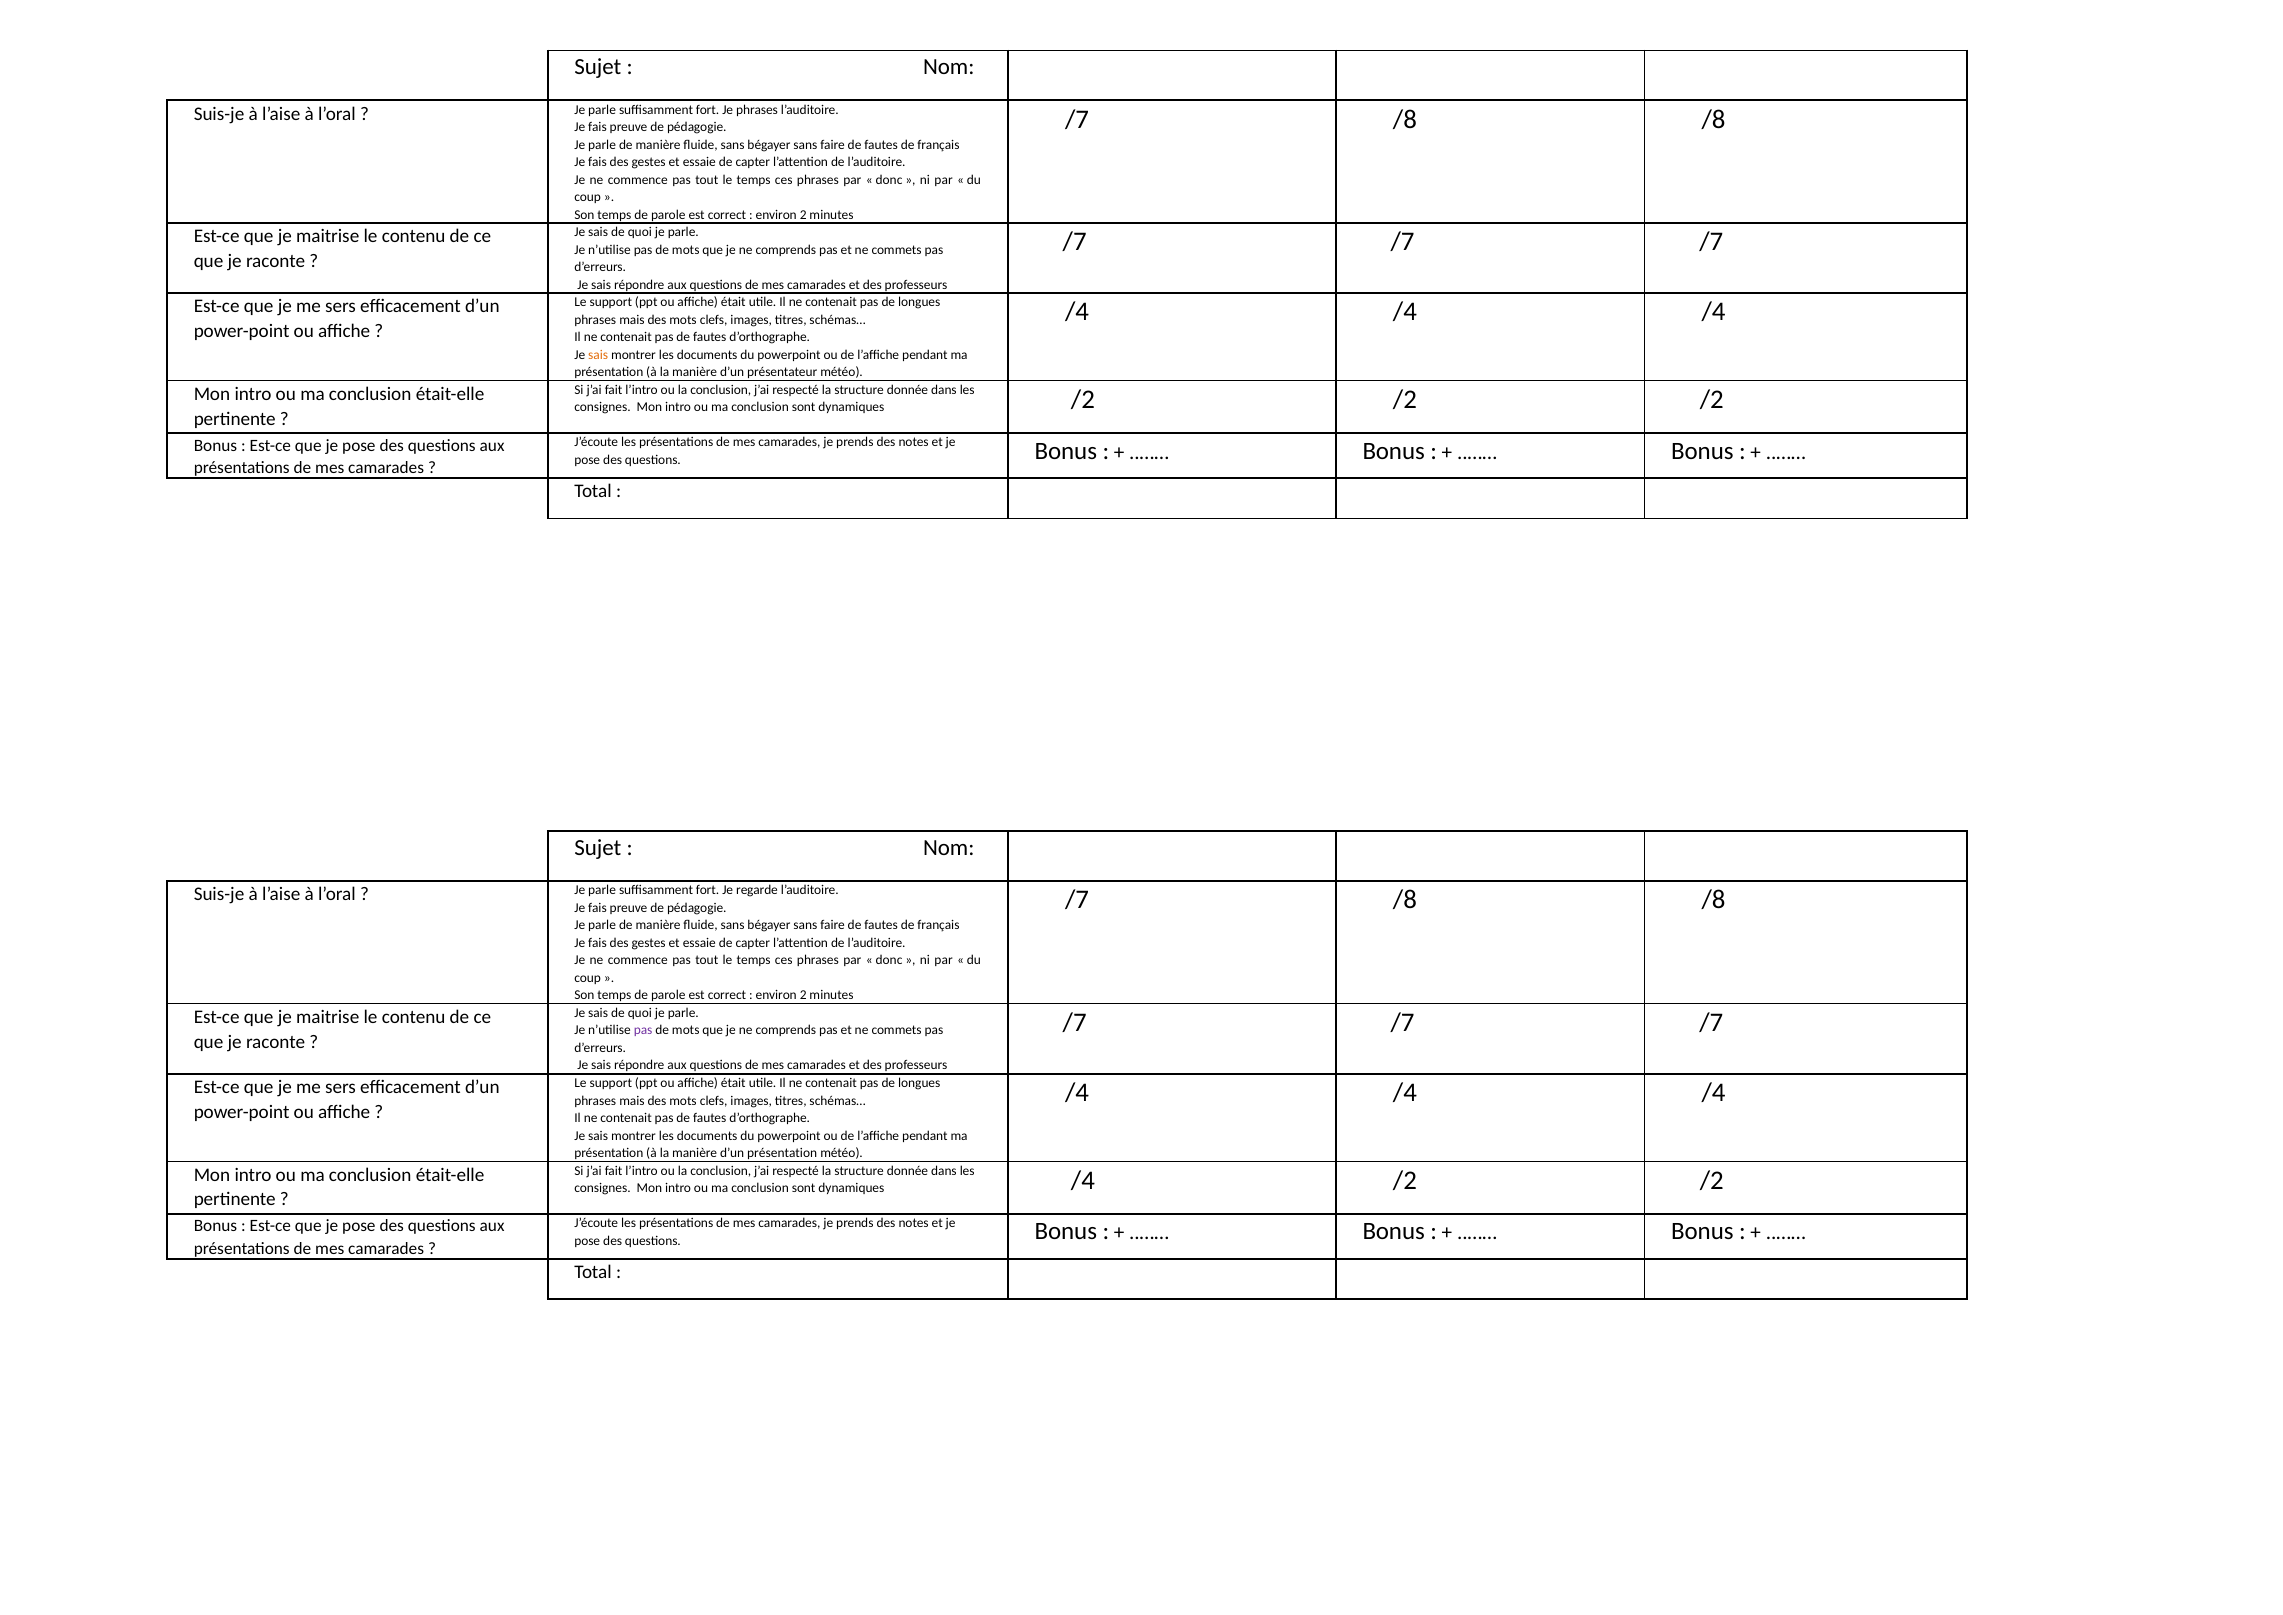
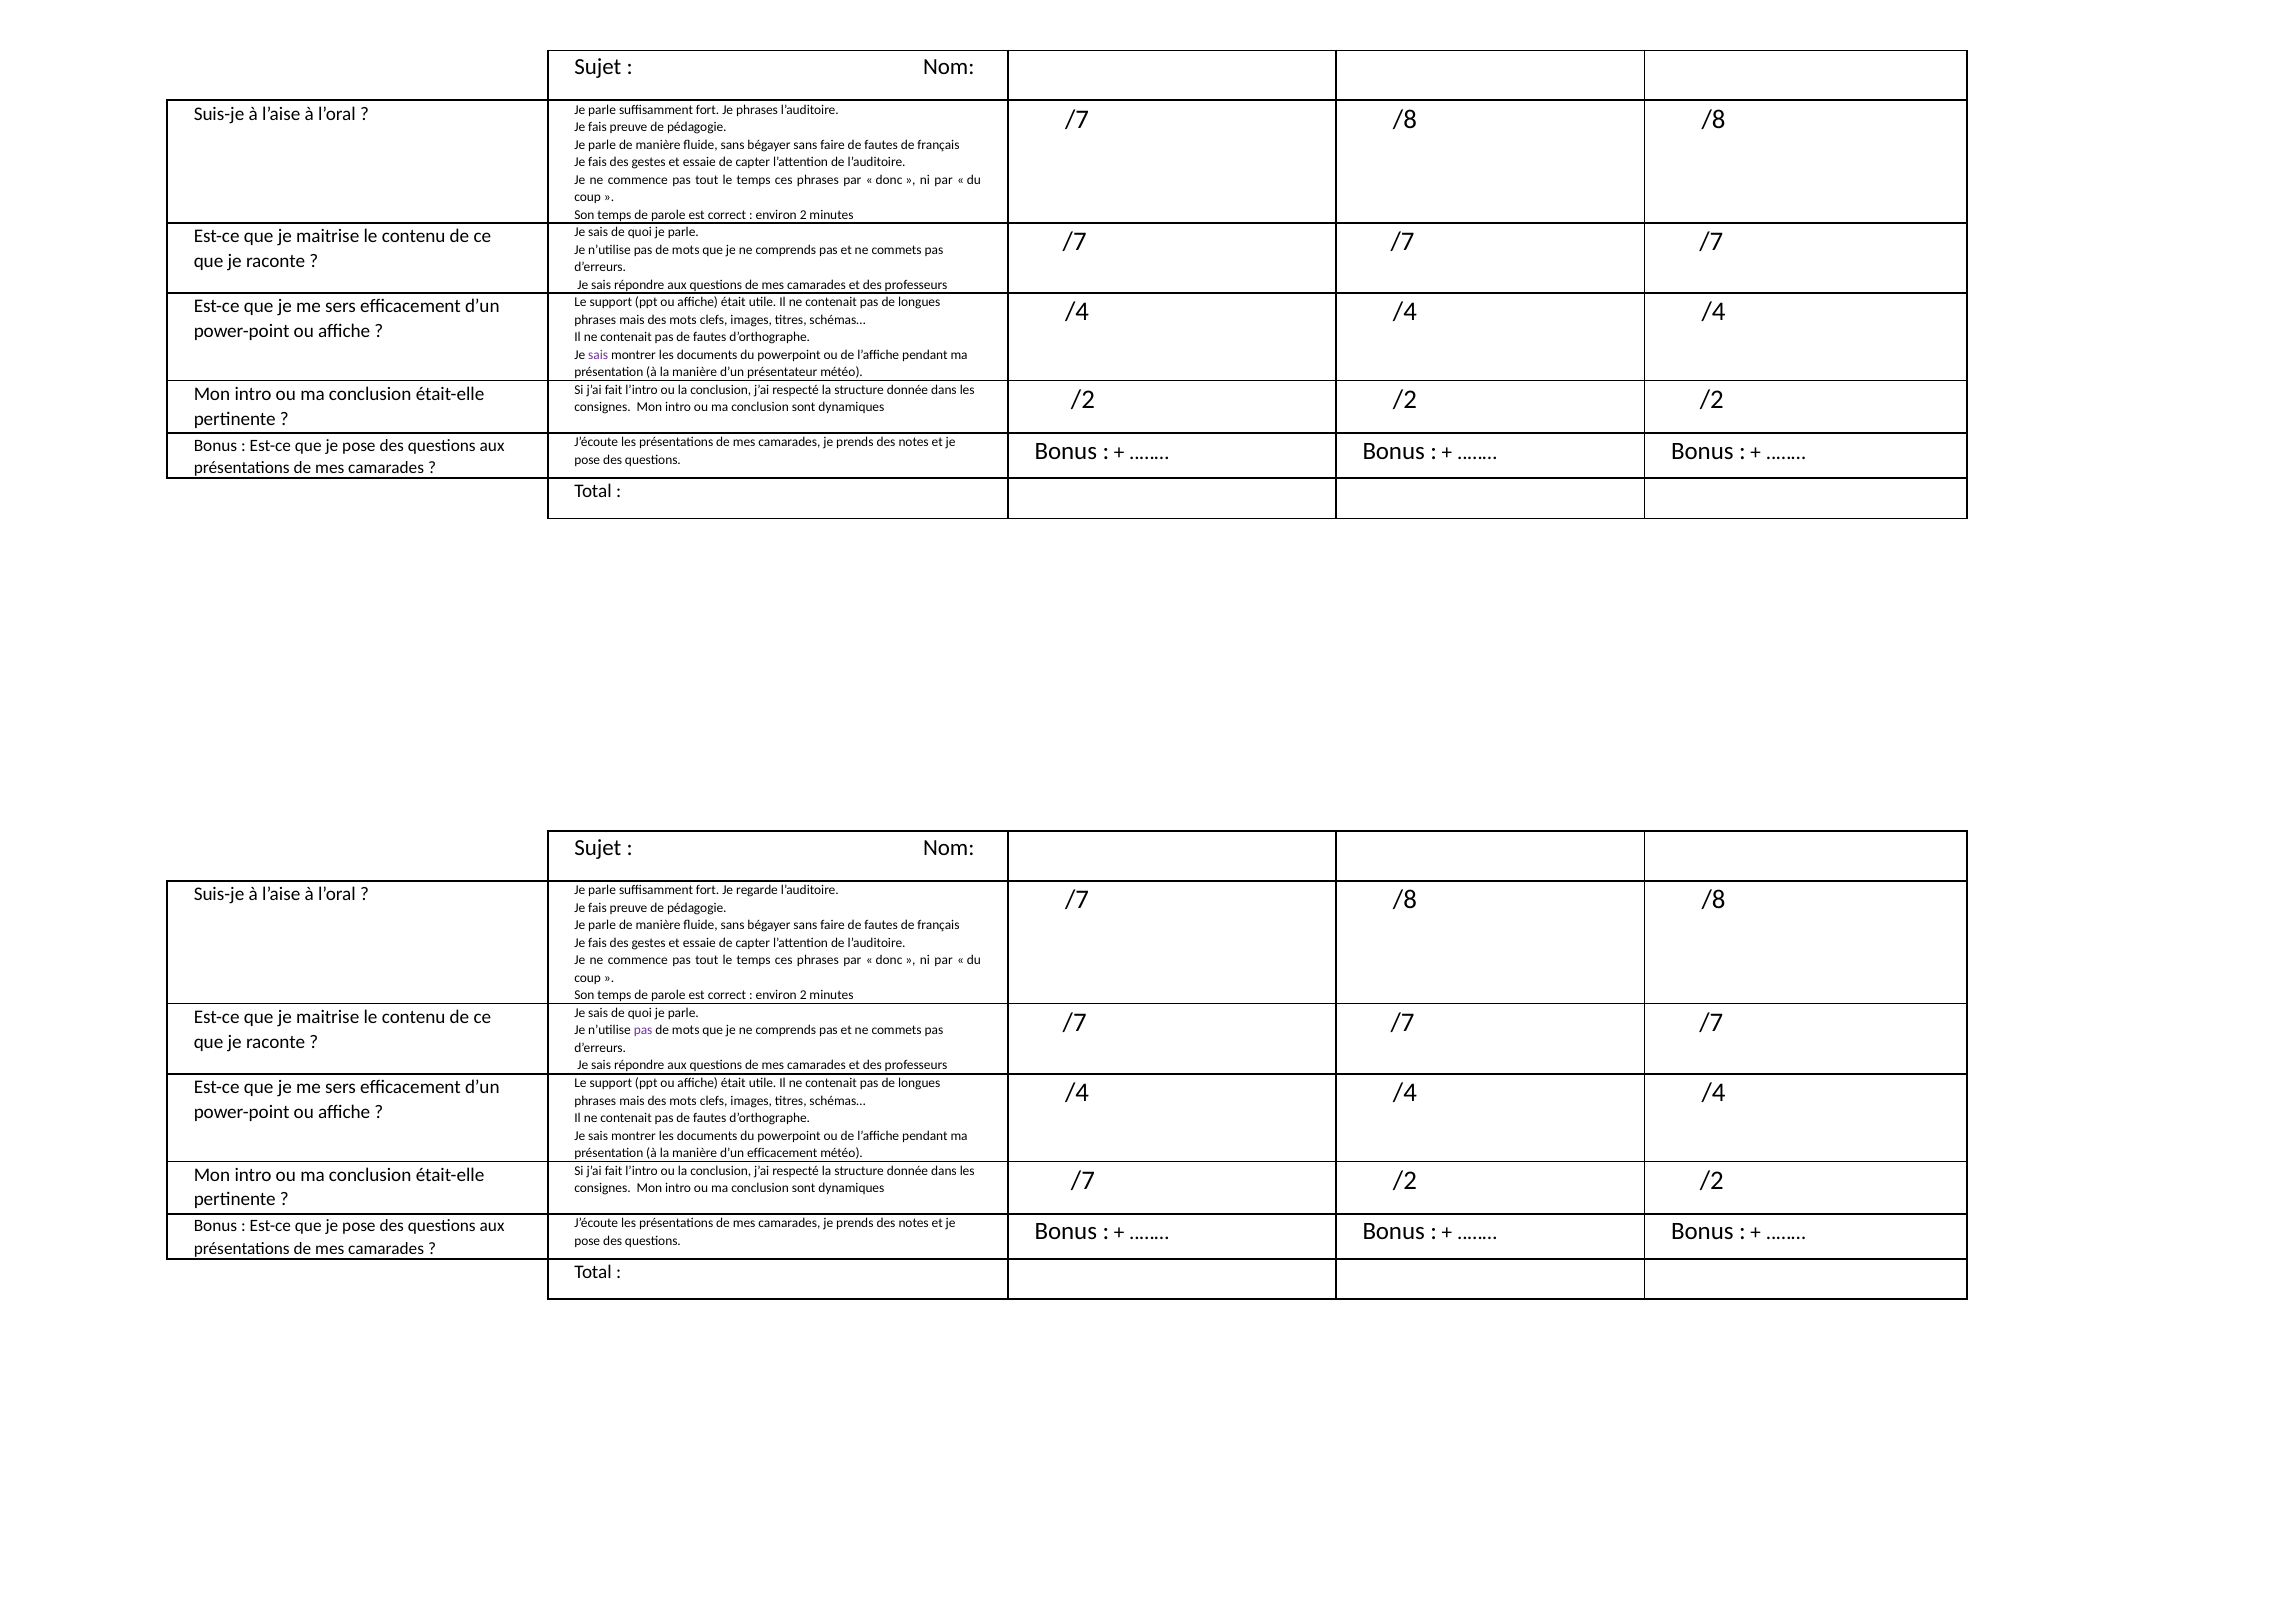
sais at (598, 355) colour: orange -> purple
d’un présentation: présentation -> efficacement
dynamiques /4: /4 -> /7
